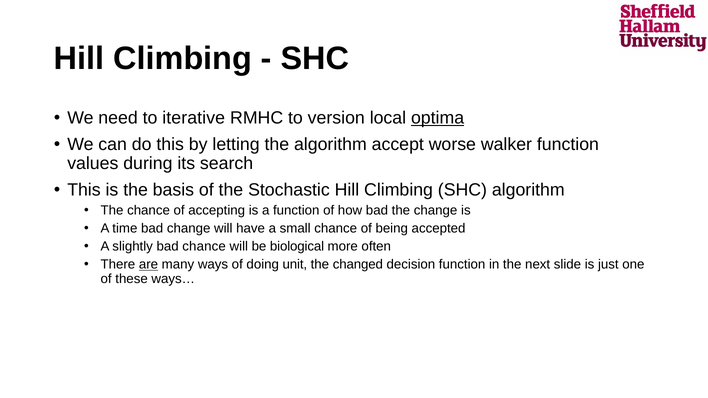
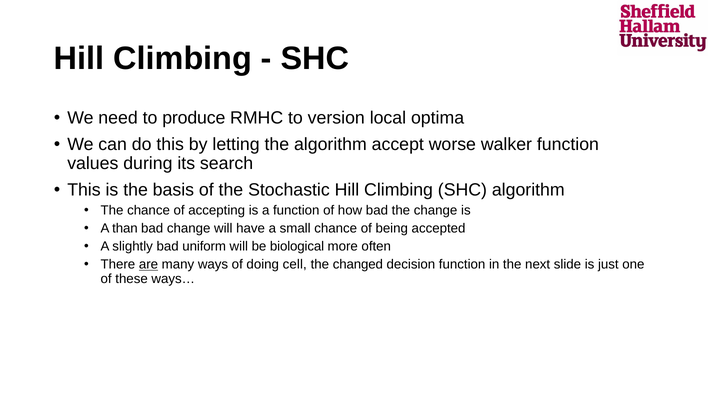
iterative: iterative -> produce
optima underline: present -> none
time: time -> than
bad chance: chance -> uniform
unit: unit -> cell
